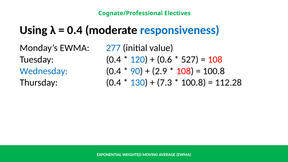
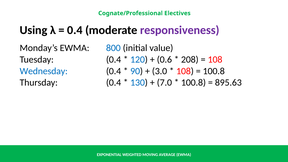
responsiveness colour: blue -> purple
277: 277 -> 800
527: 527 -> 208
2.9: 2.9 -> 3.0
7.3: 7.3 -> 7.0
112.28: 112.28 -> 895.63
